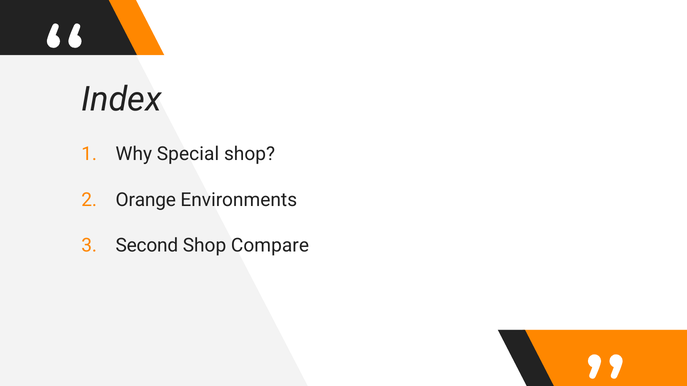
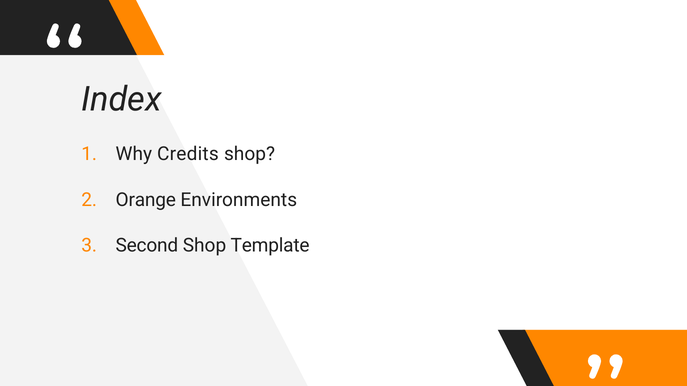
Special: Special -> Credits
Compare: Compare -> Template
